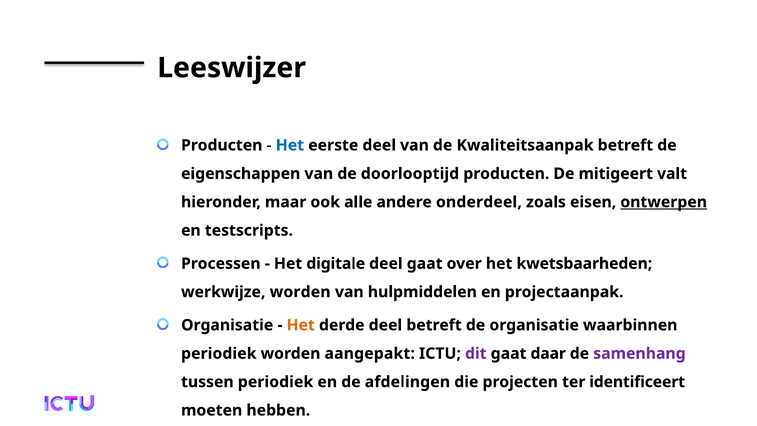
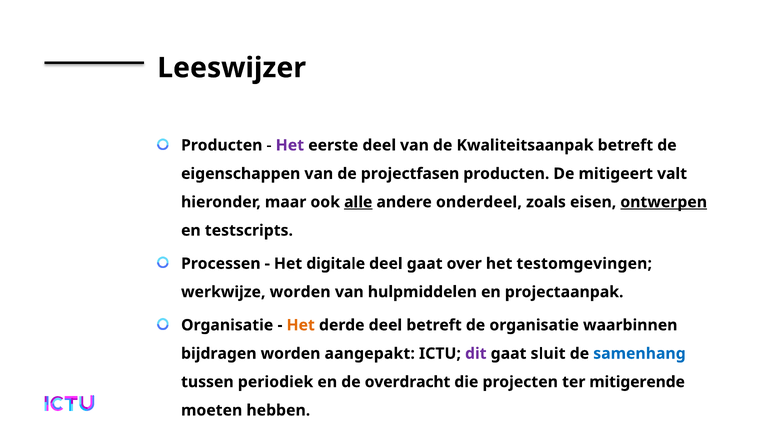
Het at (290, 145) colour: blue -> purple
doorlooptijd: doorlooptijd -> projectfasen
alle underline: none -> present
kwetsbaarheden: kwetsbaarheden -> testomgevingen
periodiek at (219, 353): periodiek -> bijdragen
daar: daar -> sluit
samenhang colour: purple -> blue
afdelingen: afdelingen -> overdracht
identificeert: identificeert -> mitigerende
